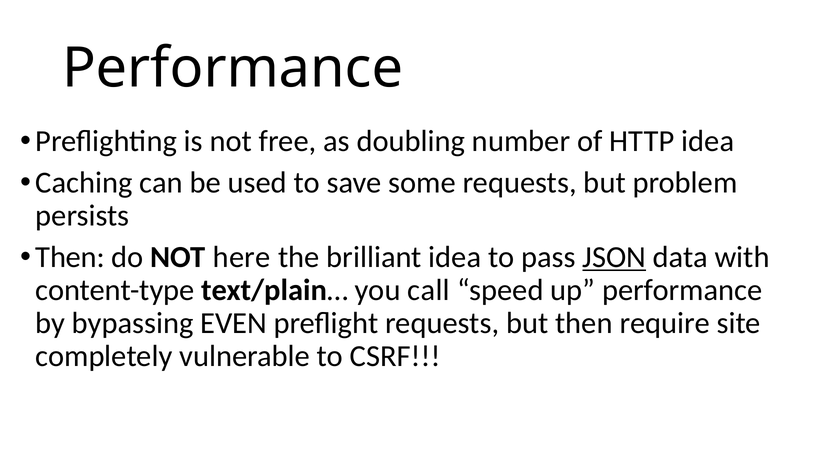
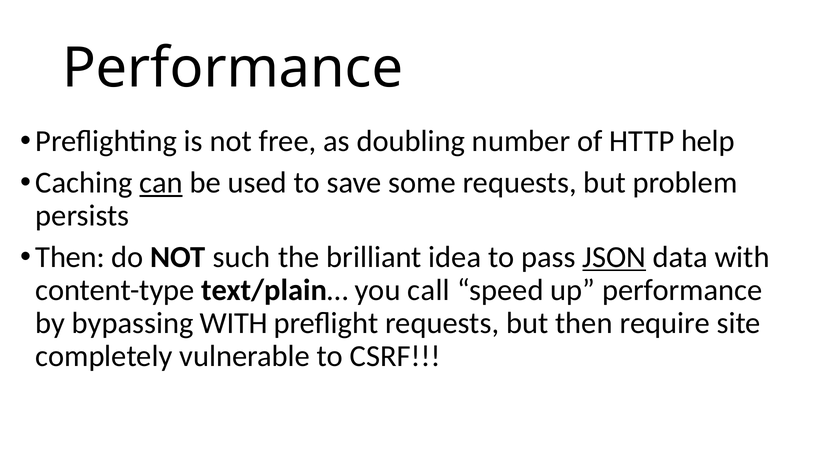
HTTP idea: idea -> help
can underline: none -> present
here: here -> such
bypassing EVEN: EVEN -> WITH
